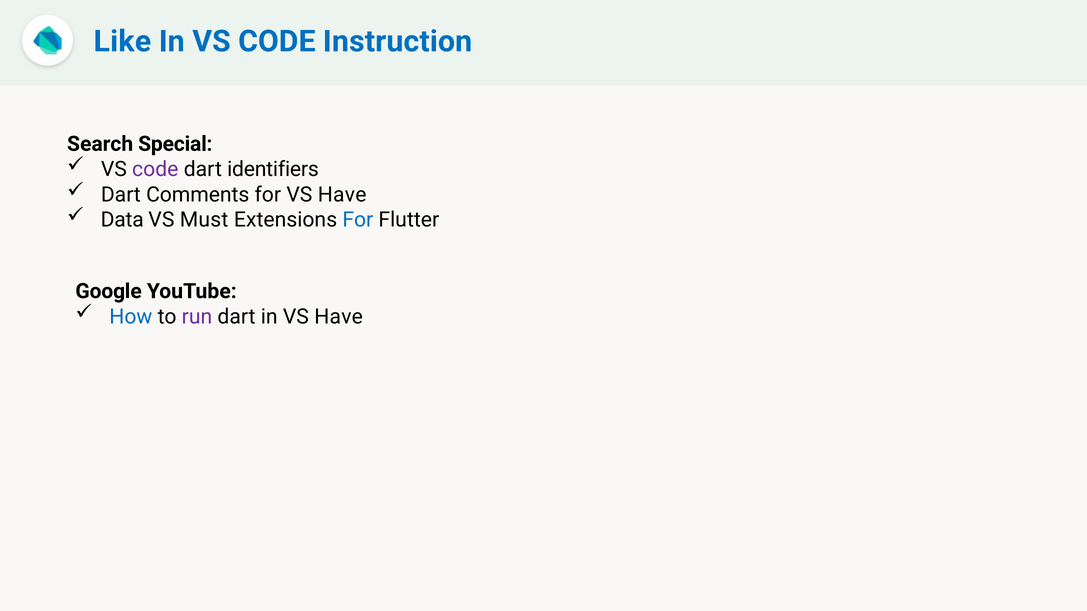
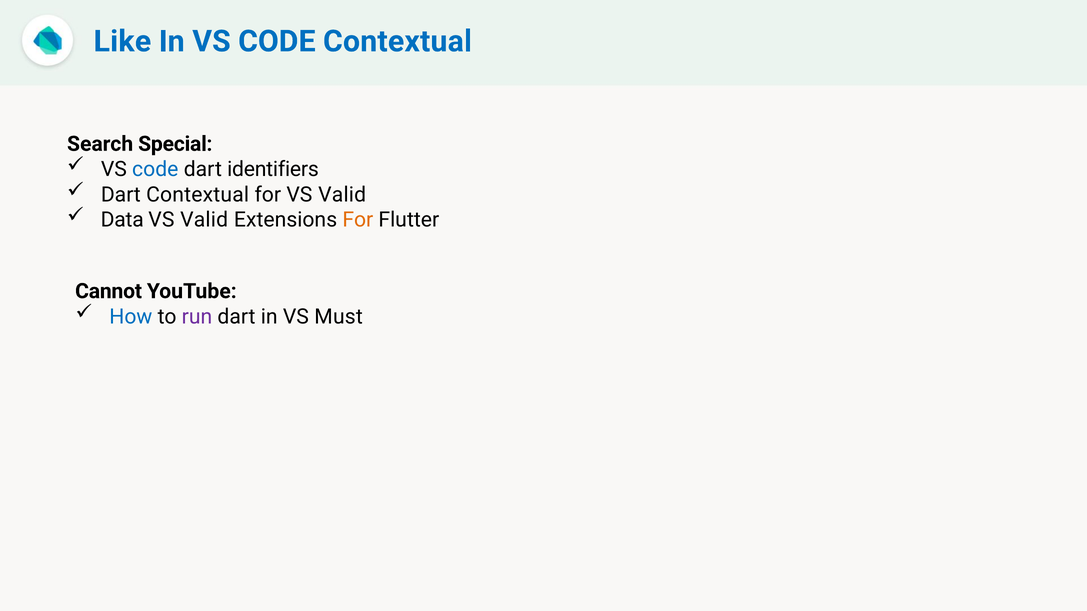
CODE Instruction: Instruction -> Contextual
code at (155, 169) colour: purple -> blue
Dart Comments: Comments -> Contextual
for VS Have: Have -> Valid
Must at (204, 220): Must -> Valid
For at (358, 220) colour: blue -> orange
Google: Google -> Cannot
in VS Have: Have -> Must
